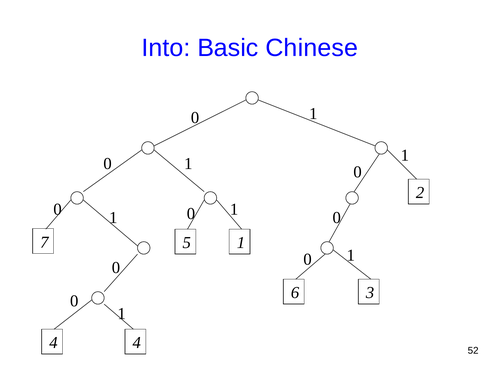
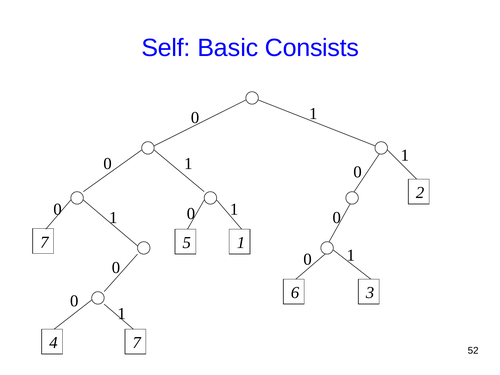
Into: Into -> Self
Chinese: Chinese -> Consists
4 4: 4 -> 7
